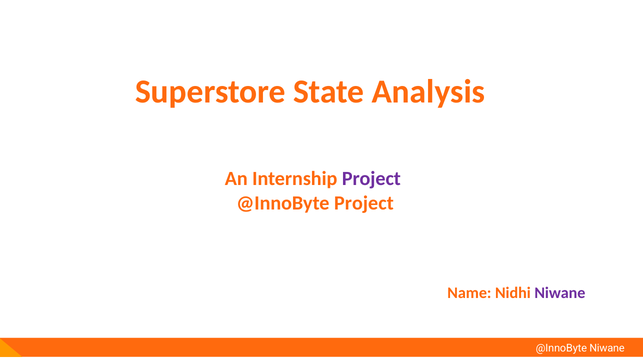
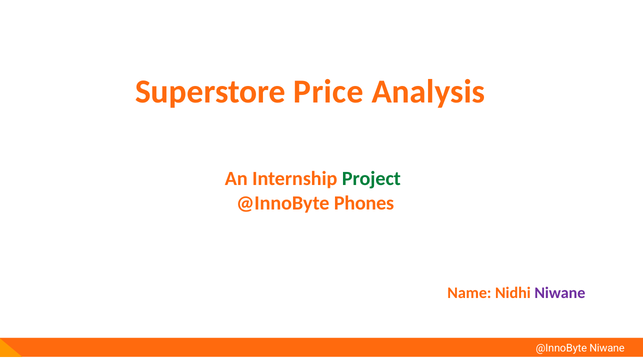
State: State -> Price
Project at (371, 179) colour: purple -> green
@InnoByte Project: Project -> Phones
